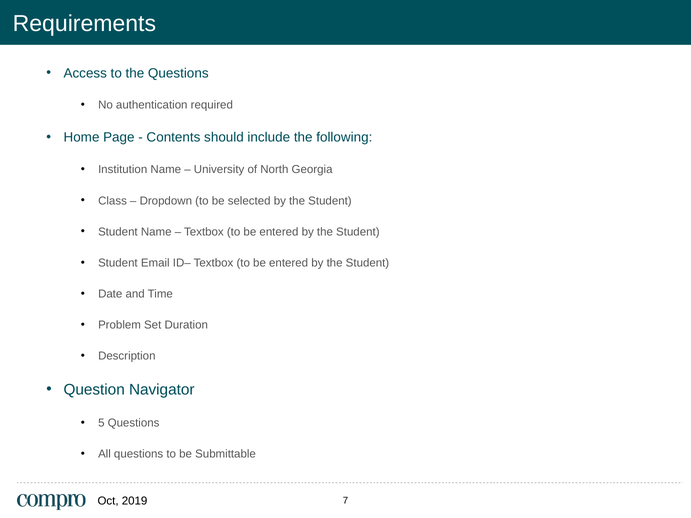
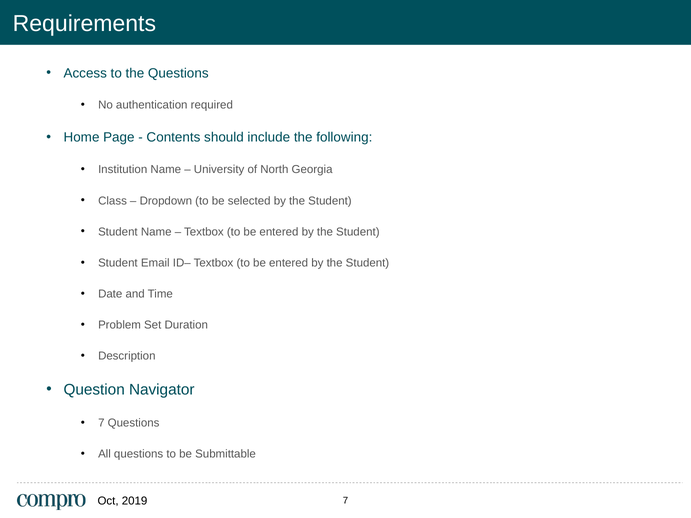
5 at (101, 423): 5 -> 7
